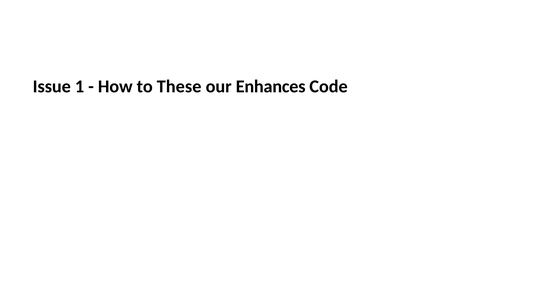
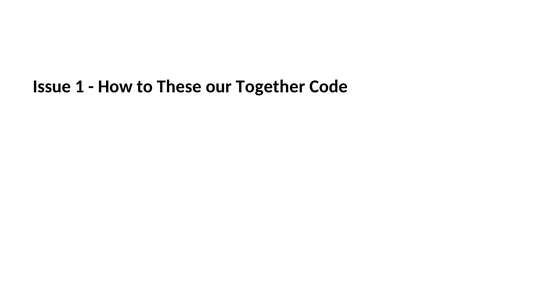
Enhances: Enhances -> Together
